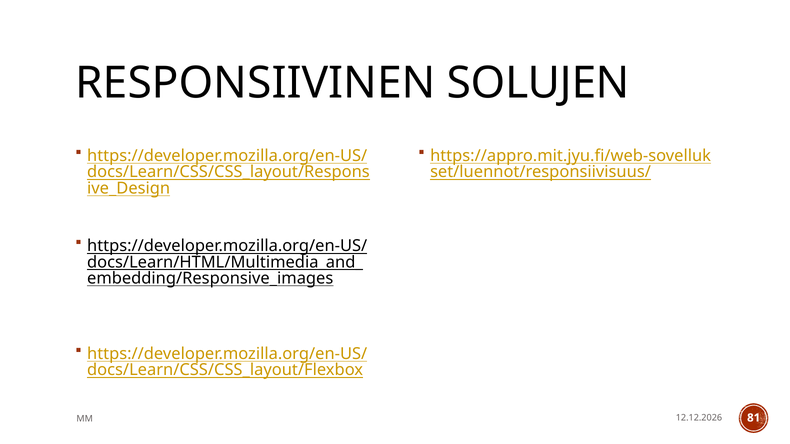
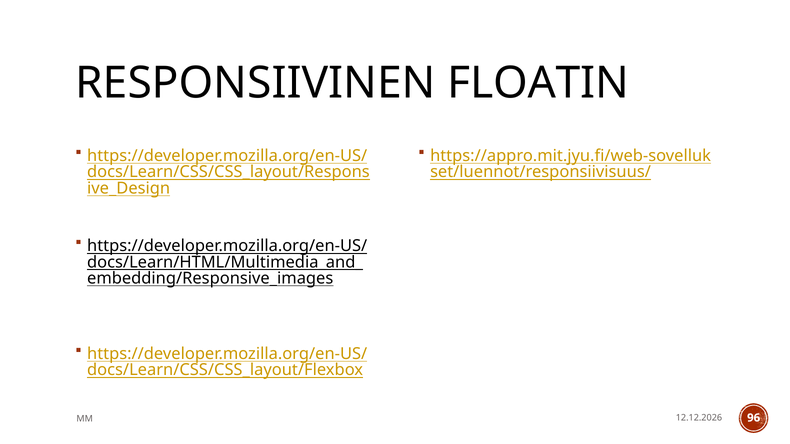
SOLUJEN: SOLUJEN -> FLOATIN
81: 81 -> 96
